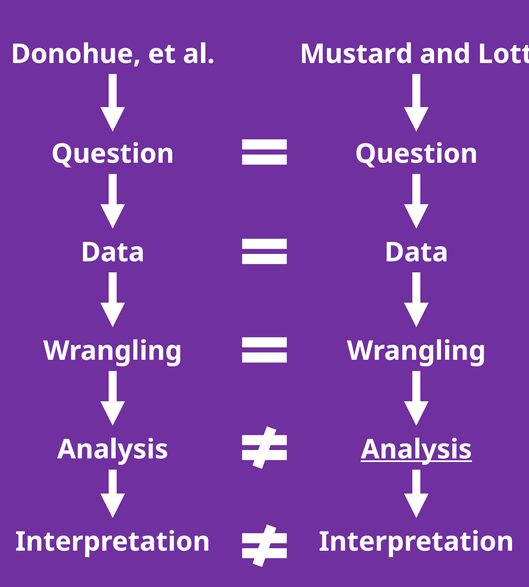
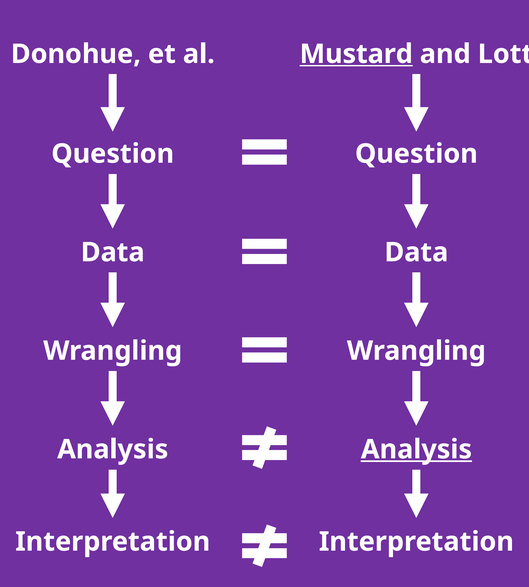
Mustard underline: none -> present
